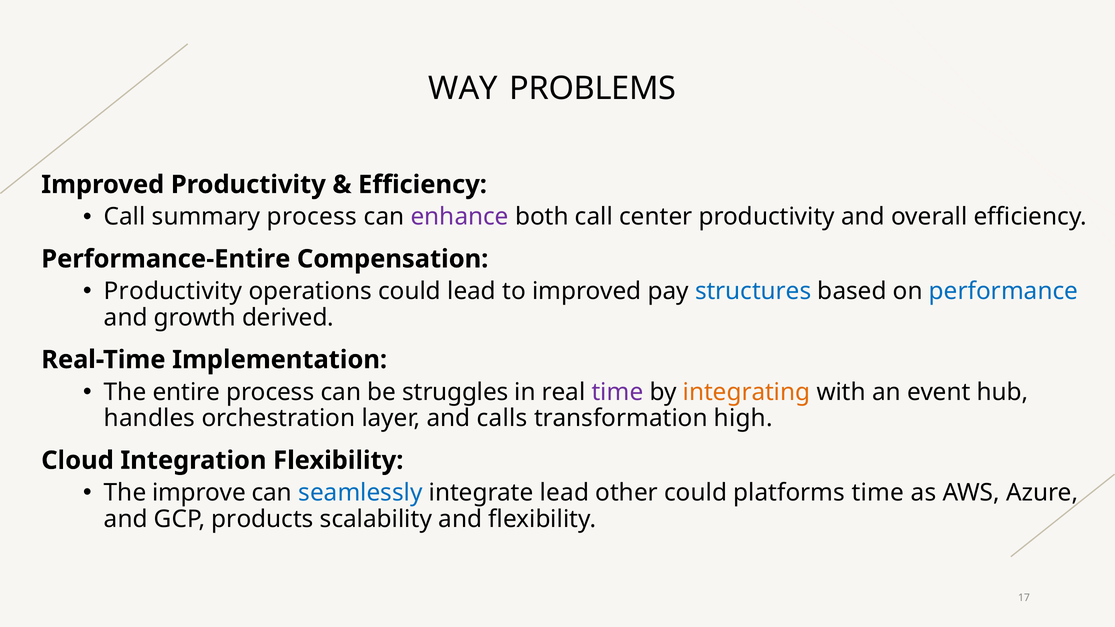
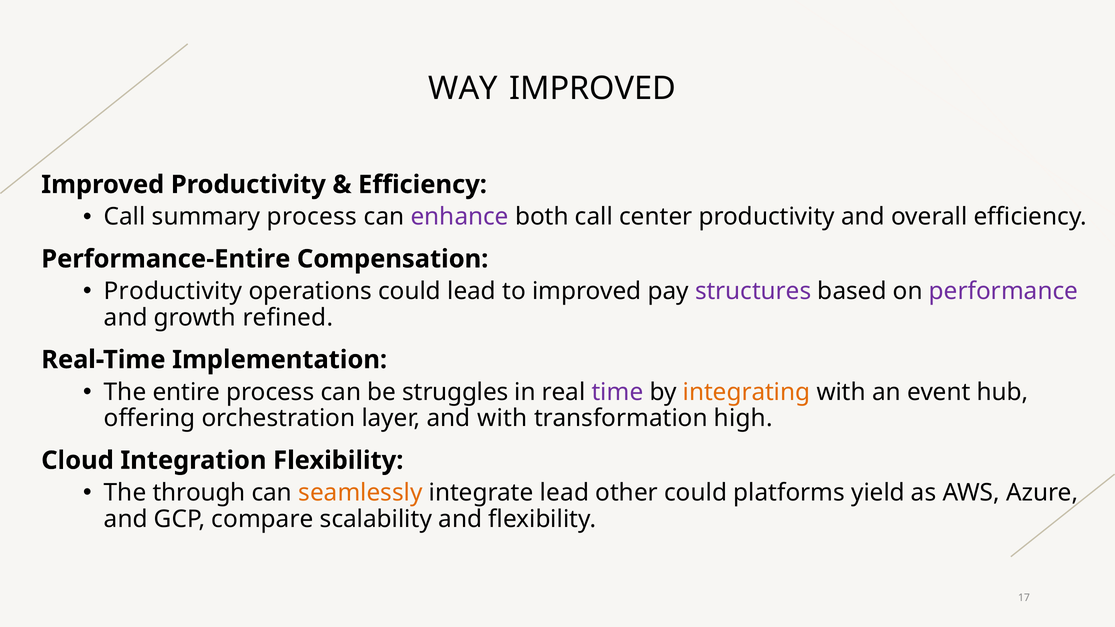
WAY PROBLEMS: PROBLEMS -> IMPROVED
structures colour: blue -> purple
performance colour: blue -> purple
derived: derived -> refined
handles: handles -> offering
and calls: calls -> with
improve: improve -> through
seamlessly colour: blue -> orange
platforms time: time -> yield
products: products -> compare
